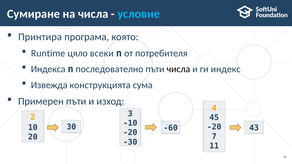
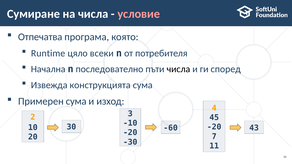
условие colour: light blue -> pink
Принтира: Принтира -> Отпечатва
Индекса: Индекса -> Начална
индекс: индекс -> според
Примерен пъти: пъти -> сума
